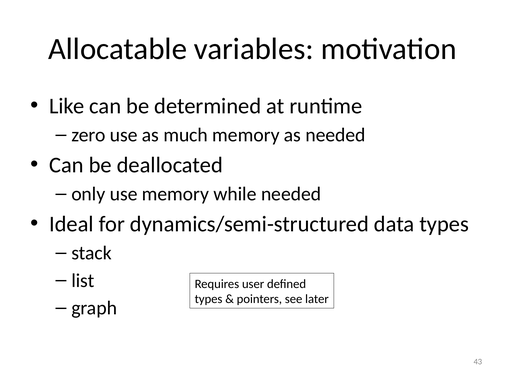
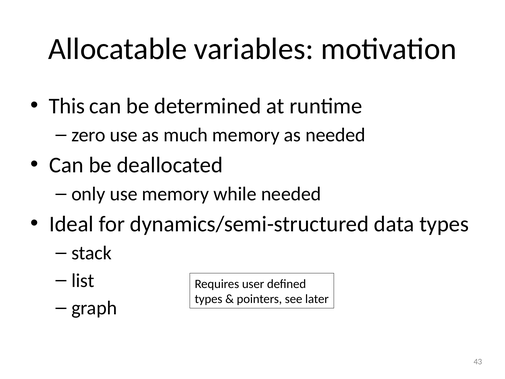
Like: Like -> This
